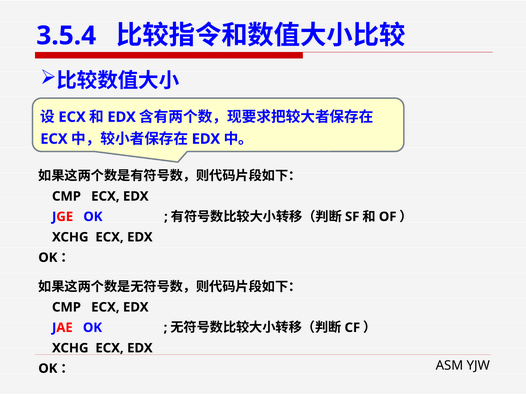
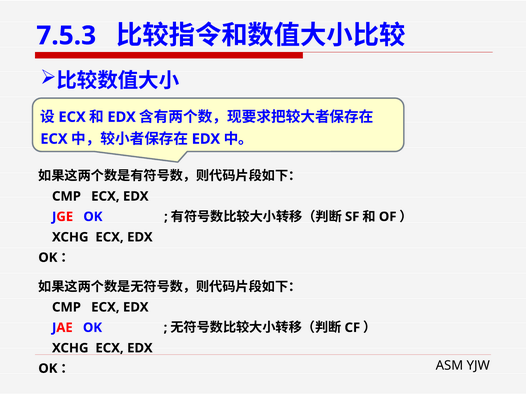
3.5.4: 3.5.4 -> 7.5.3
